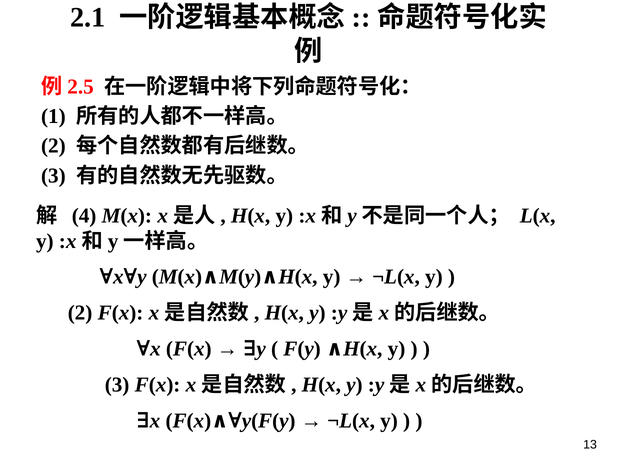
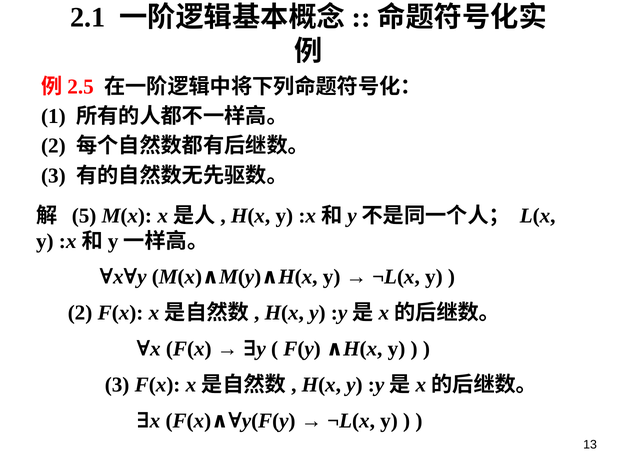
4: 4 -> 5
